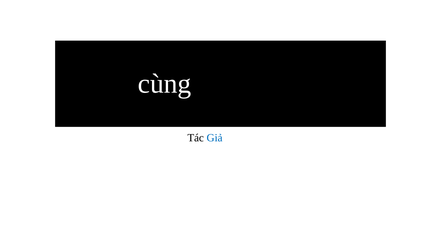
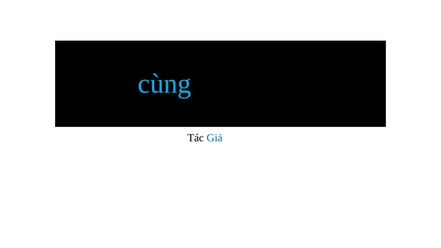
cùng colour: white -> light blue
